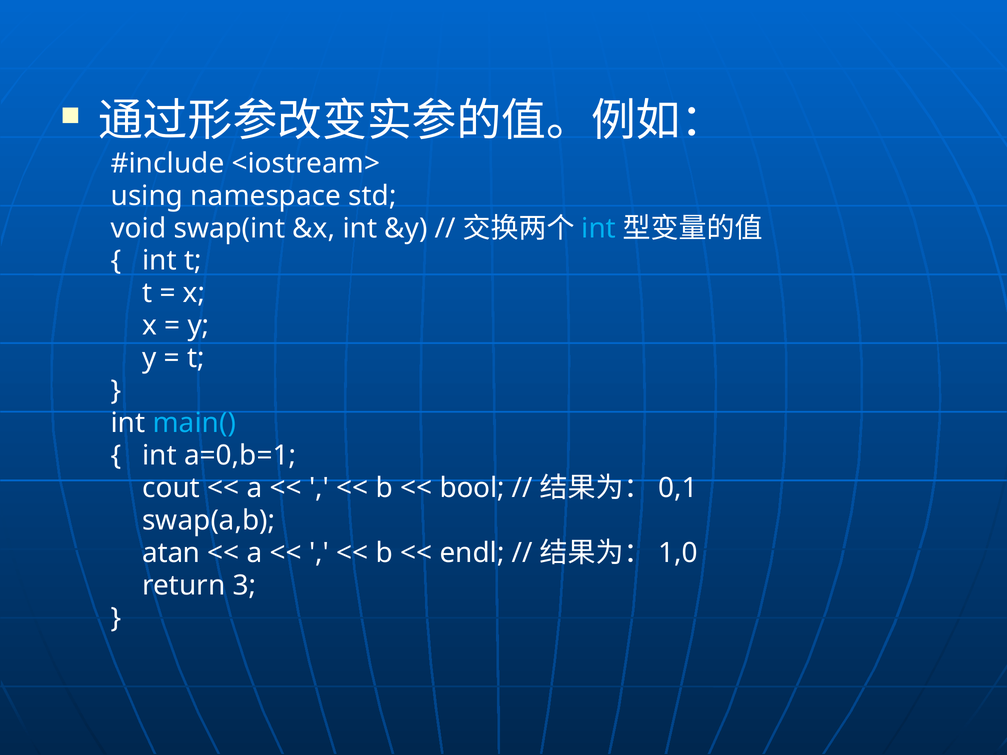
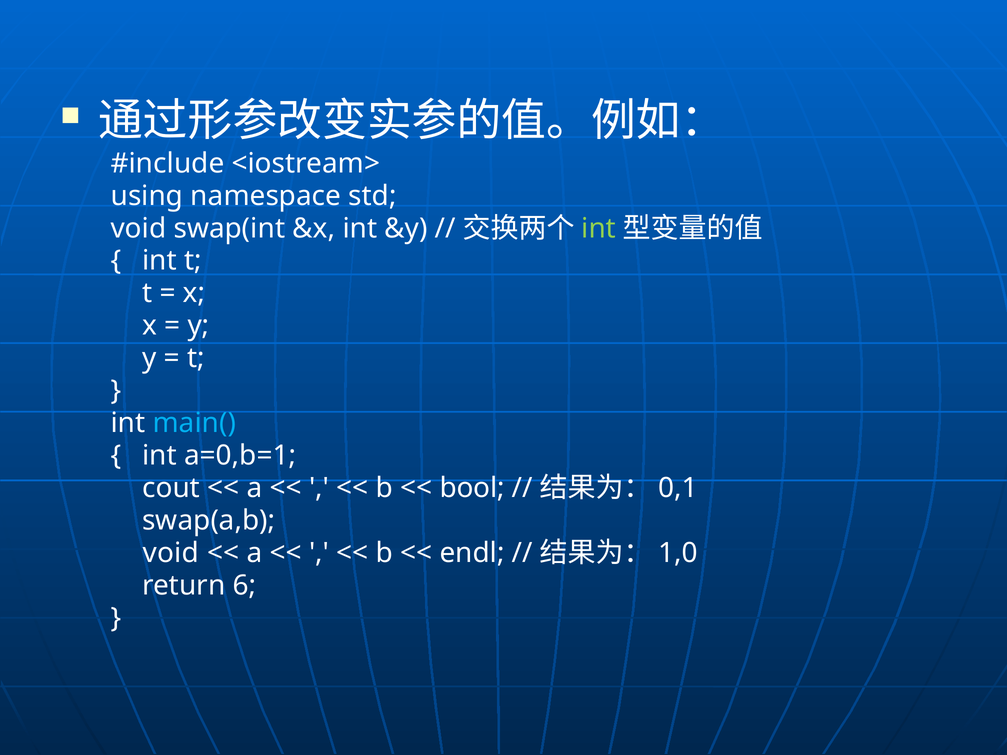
int at (599, 228) colour: light blue -> light green
atan at (171, 553): atan -> void
3: 3 -> 6
